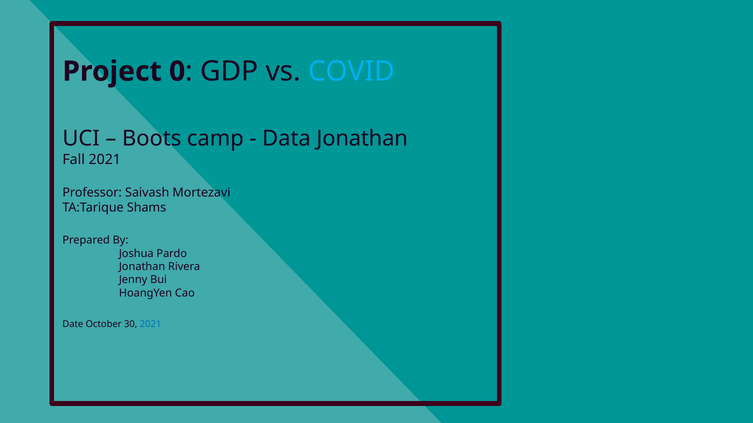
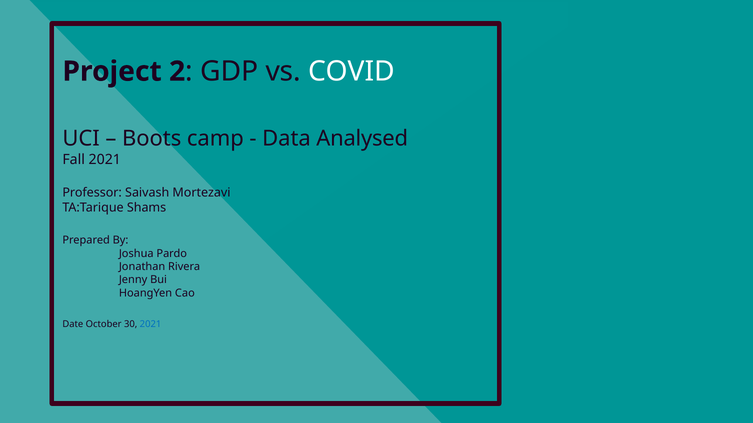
0: 0 -> 2
COVID colour: light blue -> white
Data Jonathan: Jonathan -> Analysed
